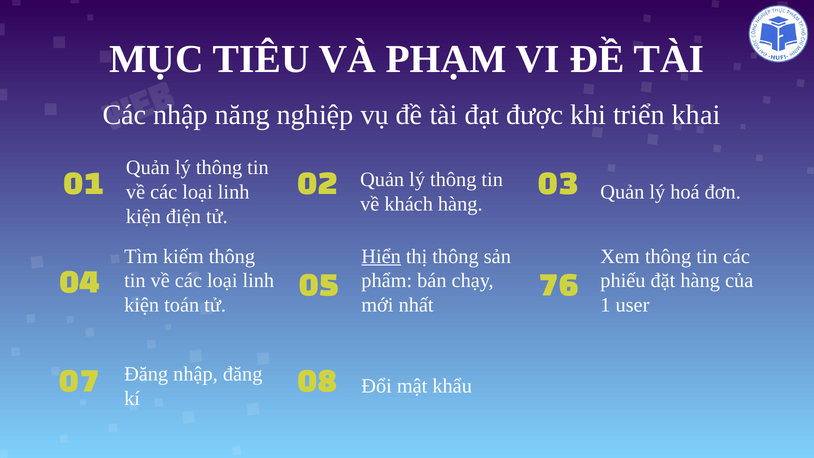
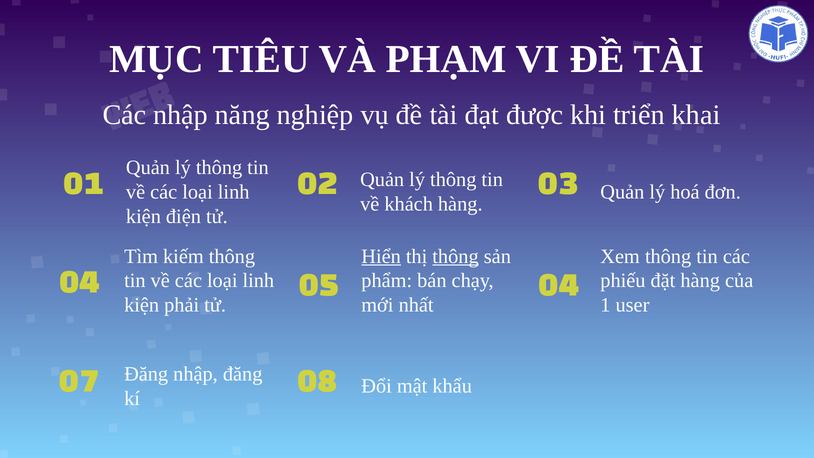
thông at (456, 256) underline: none -> present
05 76: 76 -> 04
toán: toán -> phải
